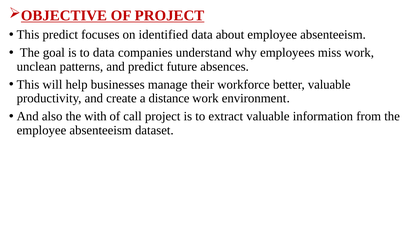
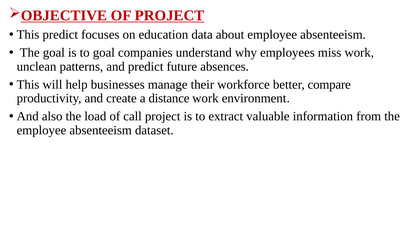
identified: identified -> education
to data: data -> goal
better valuable: valuable -> compare
with: with -> load
